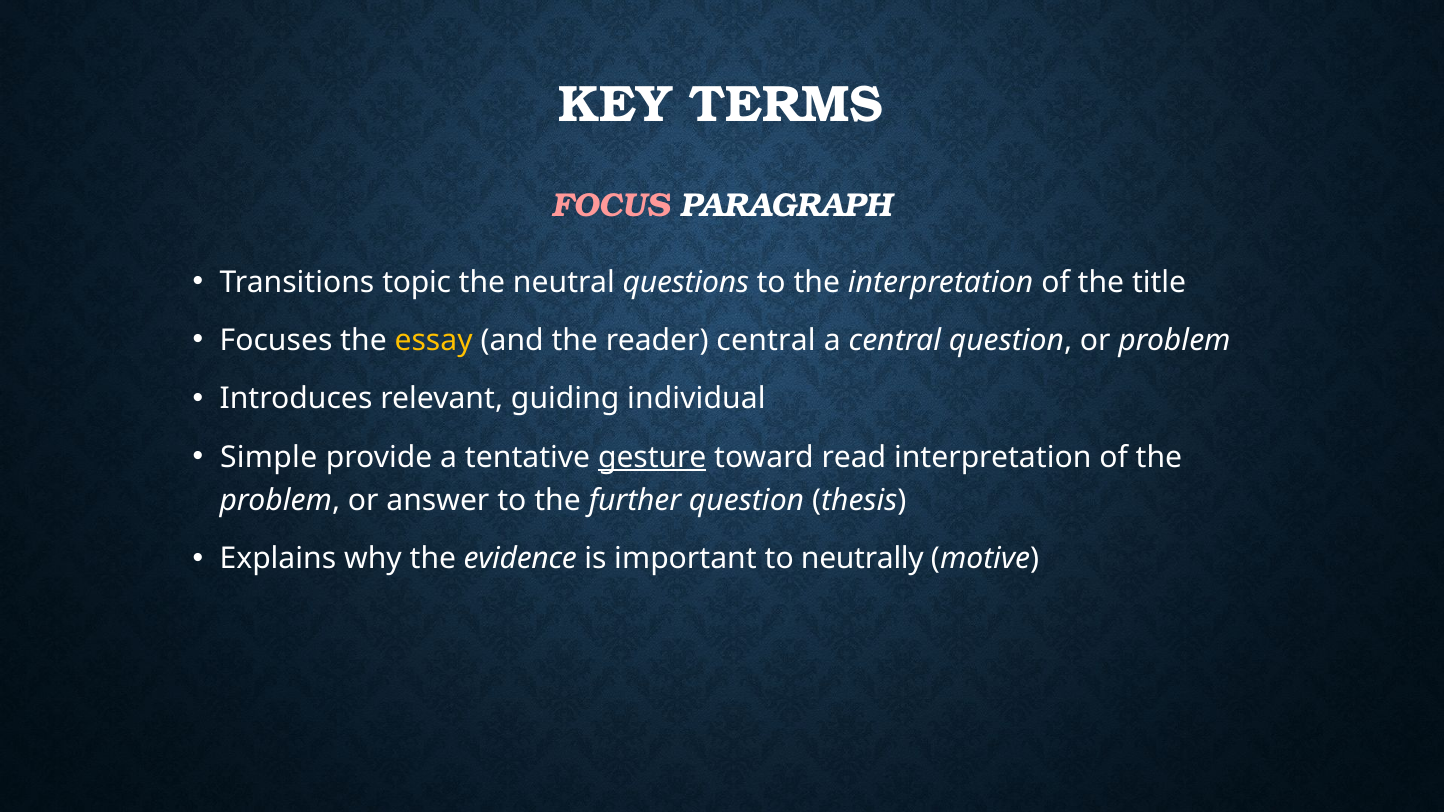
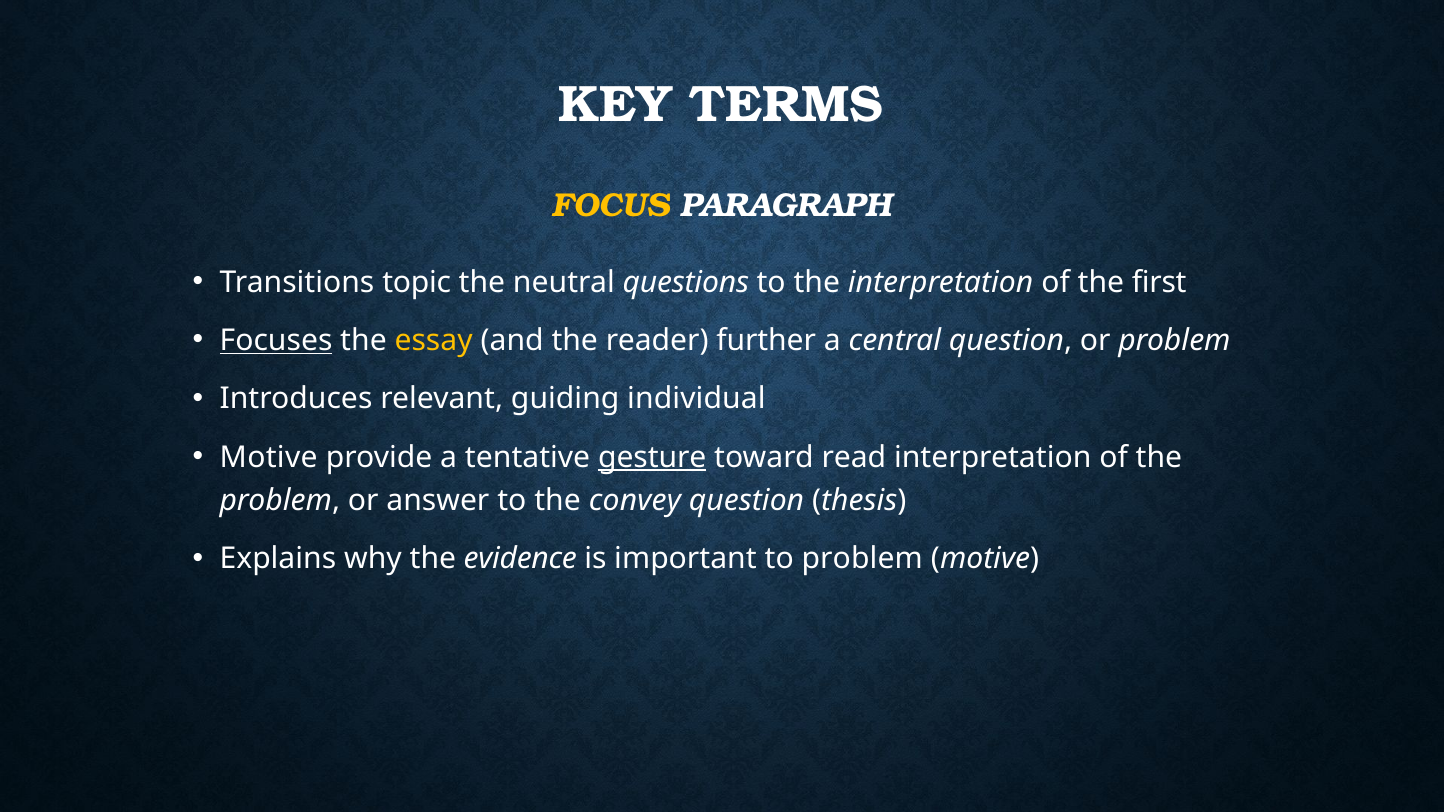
FOCUS colour: pink -> yellow
title: title -> first
Focuses underline: none -> present
reader central: central -> further
Simple at (269, 457): Simple -> Motive
further: further -> convey
to neutrally: neutrally -> problem
